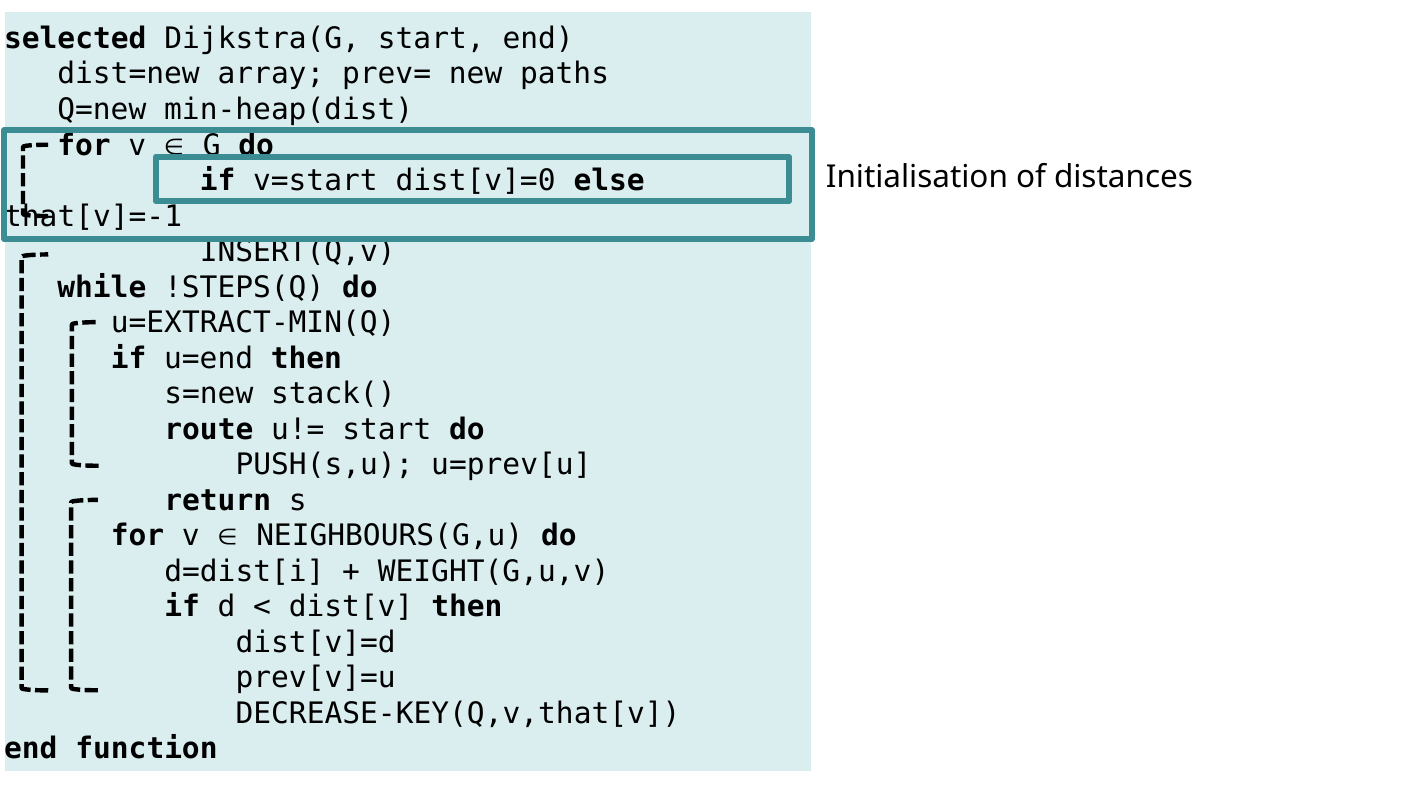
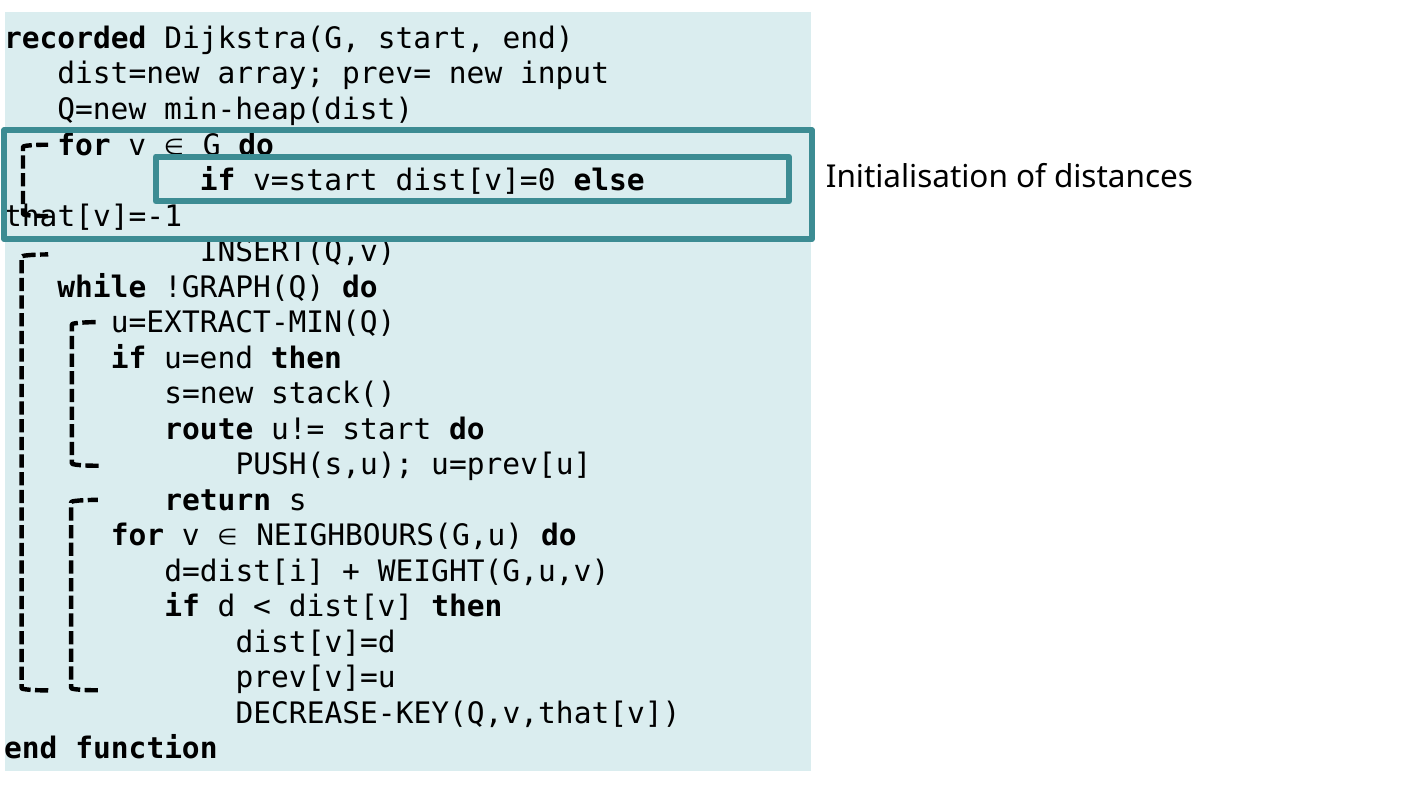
selected: selected -> recorded
paths: paths -> input
!STEPS(Q: !STEPS(Q -> !GRAPH(Q
